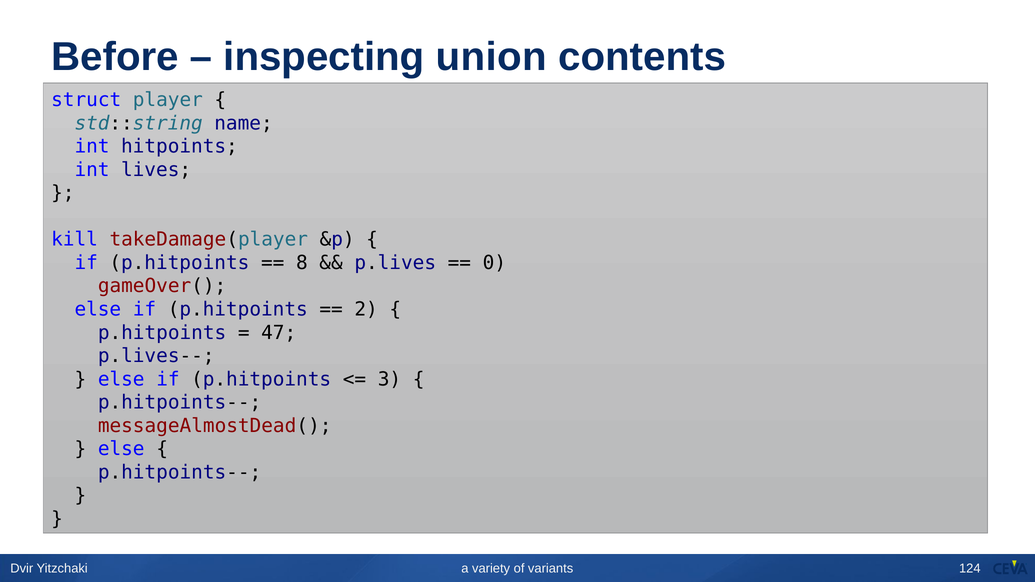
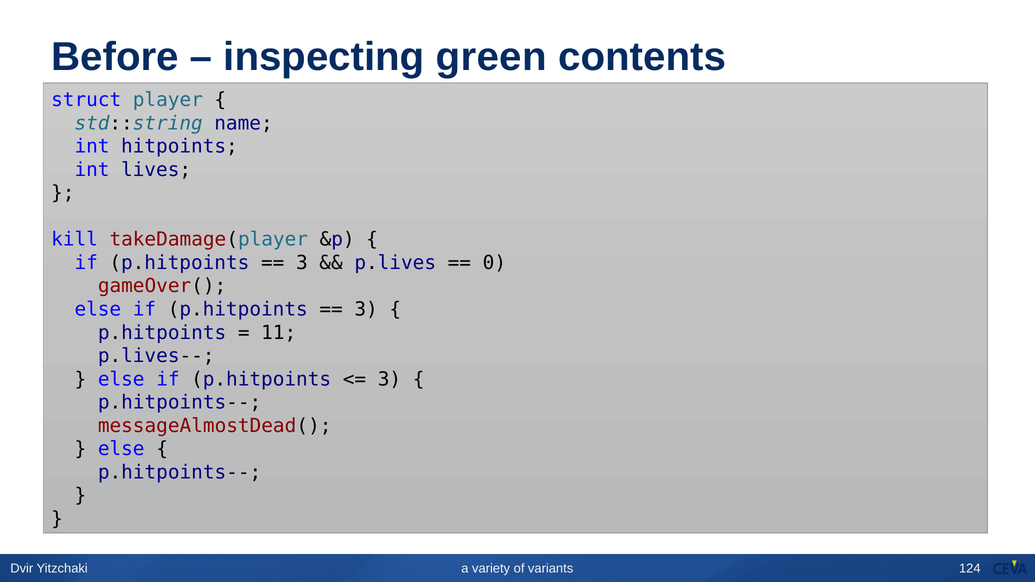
union: union -> green
8 at (302, 263): 8 -> 3
2 at (366, 309): 2 -> 3
47: 47 -> 11
